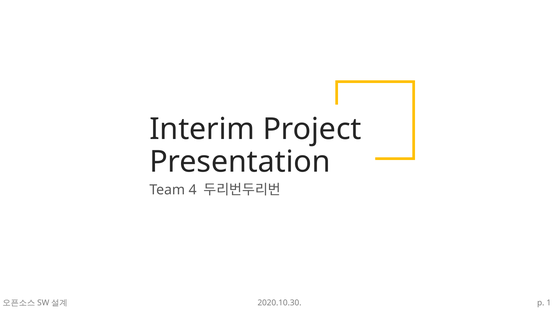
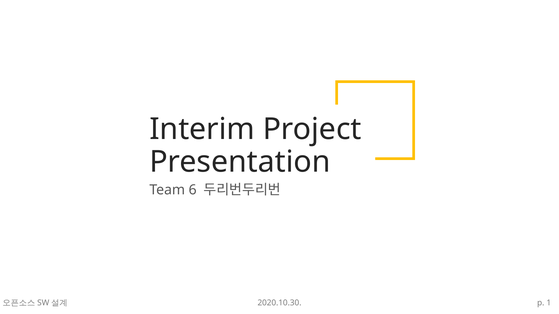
4: 4 -> 6
